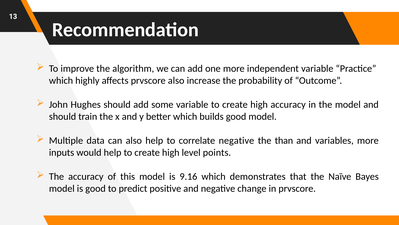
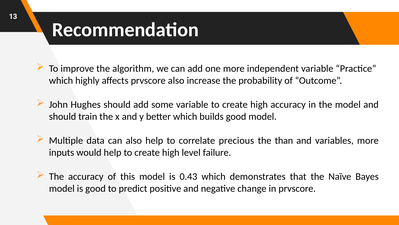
correlate negative: negative -> precious
points: points -> failure
9.16: 9.16 -> 0.43
